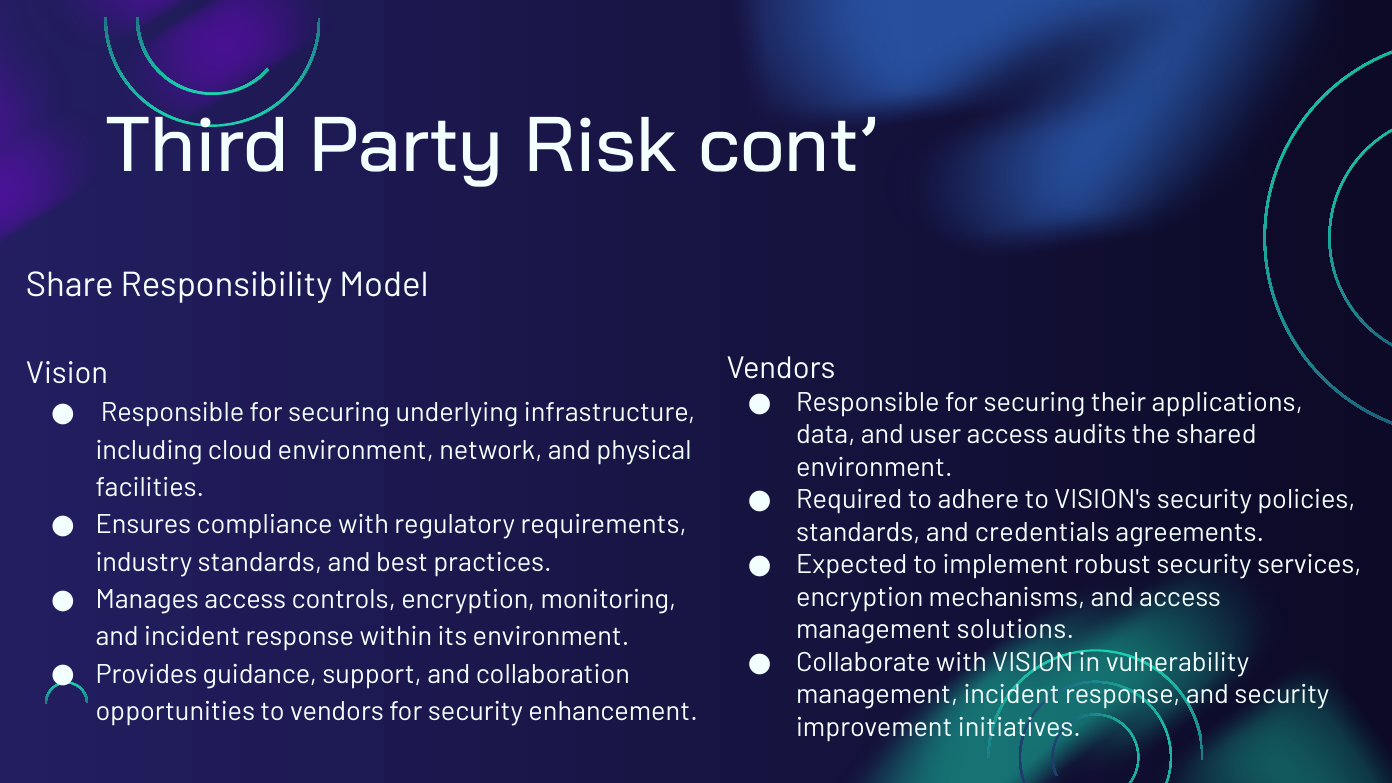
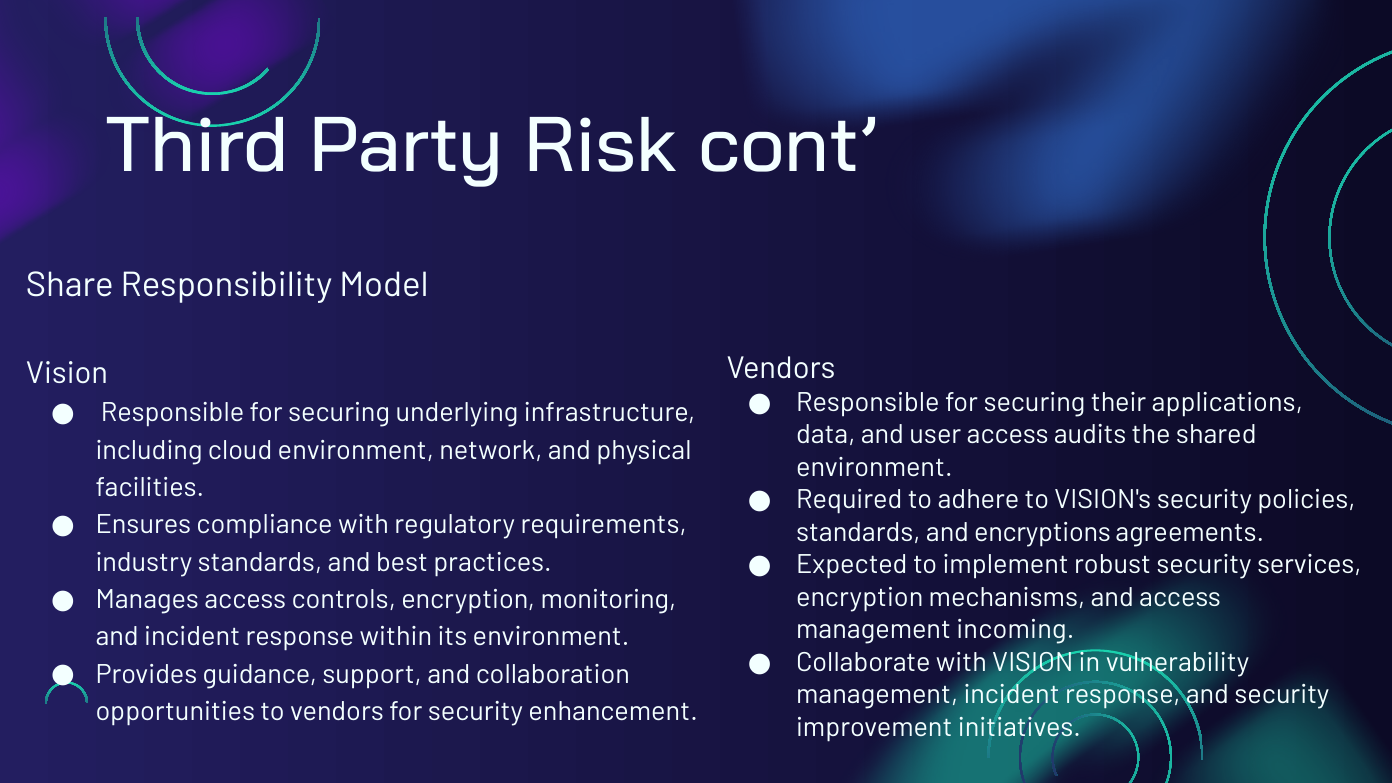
credentials: credentials -> encryptions
solutions: solutions -> incoming
